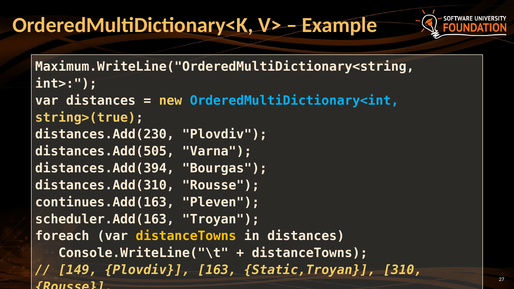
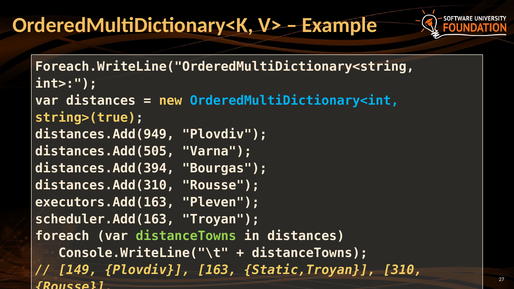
Maximum.WriteLine("OrderedMultiDictionary<string: Maximum.WriteLine("OrderedMultiDictionary<string -> Foreach.WriteLine("OrderedMultiDictionary<string
distances.Add(230: distances.Add(230 -> distances.Add(949
continues.Add(163: continues.Add(163 -> executors.Add(163
distanceTowns at (186, 236) colour: yellow -> light green
